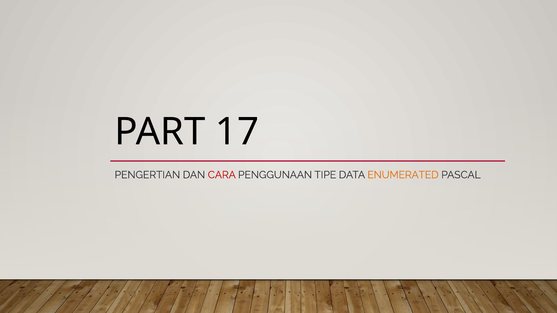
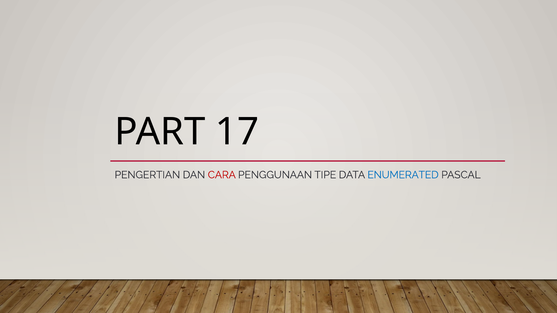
ENUMERATED colour: orange -> blue
